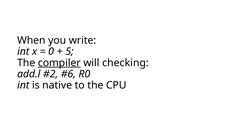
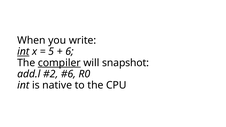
int at (23, 52) underline: none -> present
0: 0 -> 5
5: 5 -> 6
checking: checking -> snapshot
